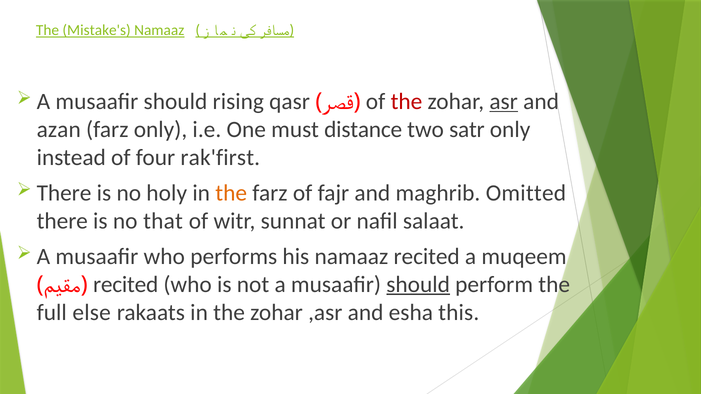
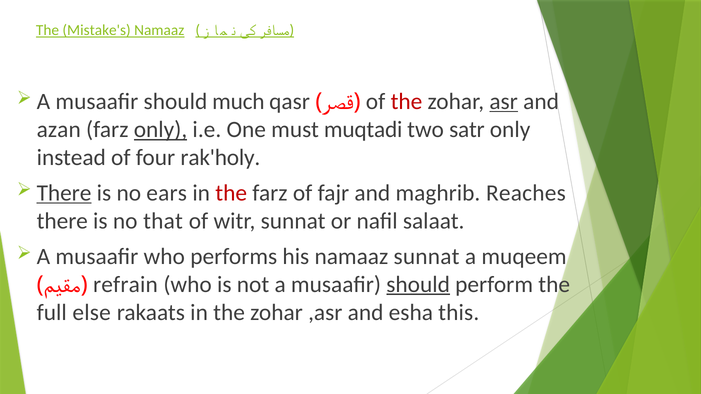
rising: rising -> much
only at (160, 130) underline: none -> present
distance: distance -> muqtadi
rak'first: rak'first -> rak'holy
There at (64, 193) underline: none -> present
holy: holy -> ears
the at (231, 193) colour: orange -> red
Omitted: Omitted -> Reaches
namaaz recited: recited -> sunnat
recited at (126, 285): recited -> refrain
